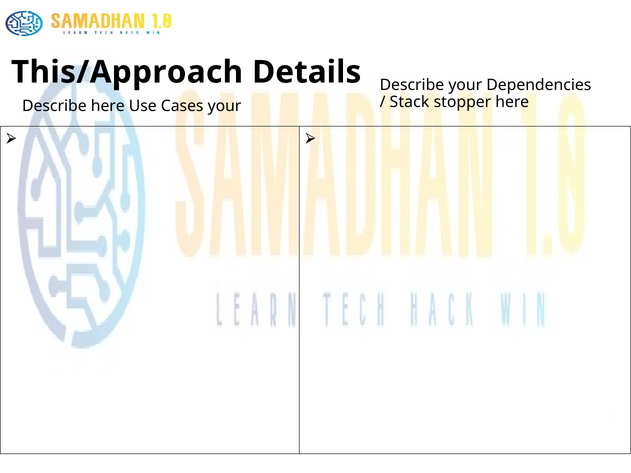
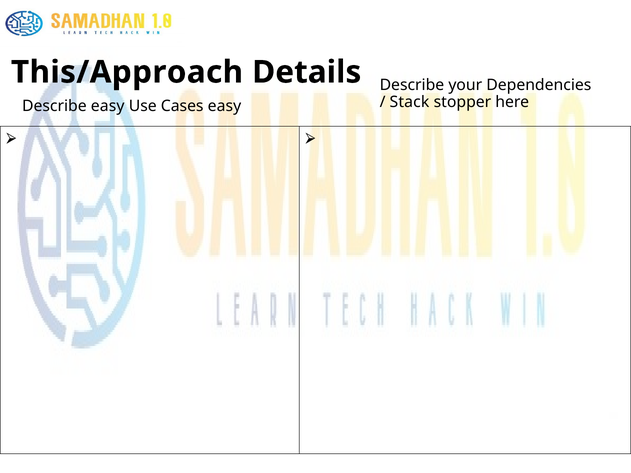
Describe here: here -> easy
Cases your: your -> easy
